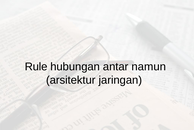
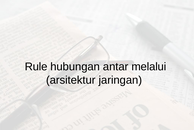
namun: namun -> melalui
